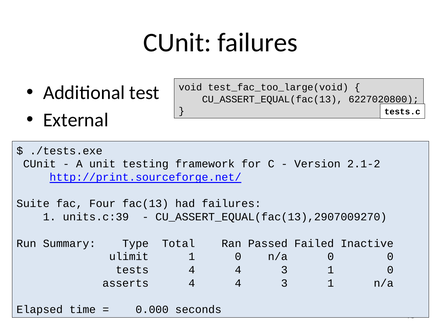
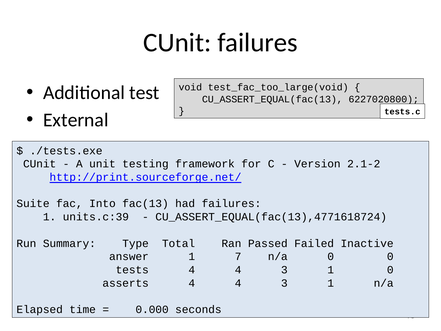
Four: Four -> Into
CU_ASSERT_EQUAL(fac(13),2907009270: CU_ASSERT_EQUAL(fac(13),2907009270 -> CU_ASSERT_EQUAL(fac(13),4771618724
ulimit: ulimit -> answer
0 at (238, 256): 0 -> 7
